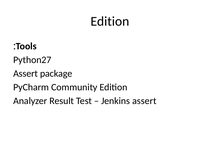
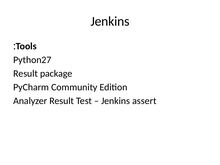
Edition at (110, 21): Edition -> Jenkins
Assert at (26, 74): Assert -> Result
